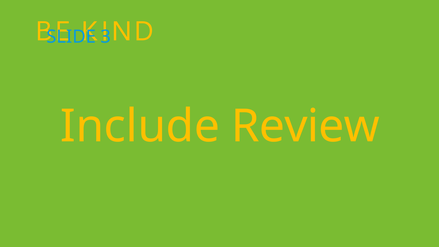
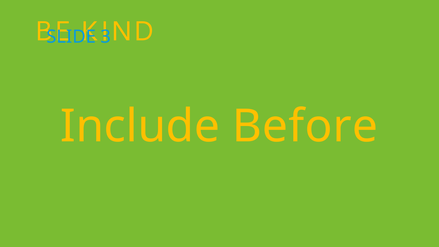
Review: Review -> Before
